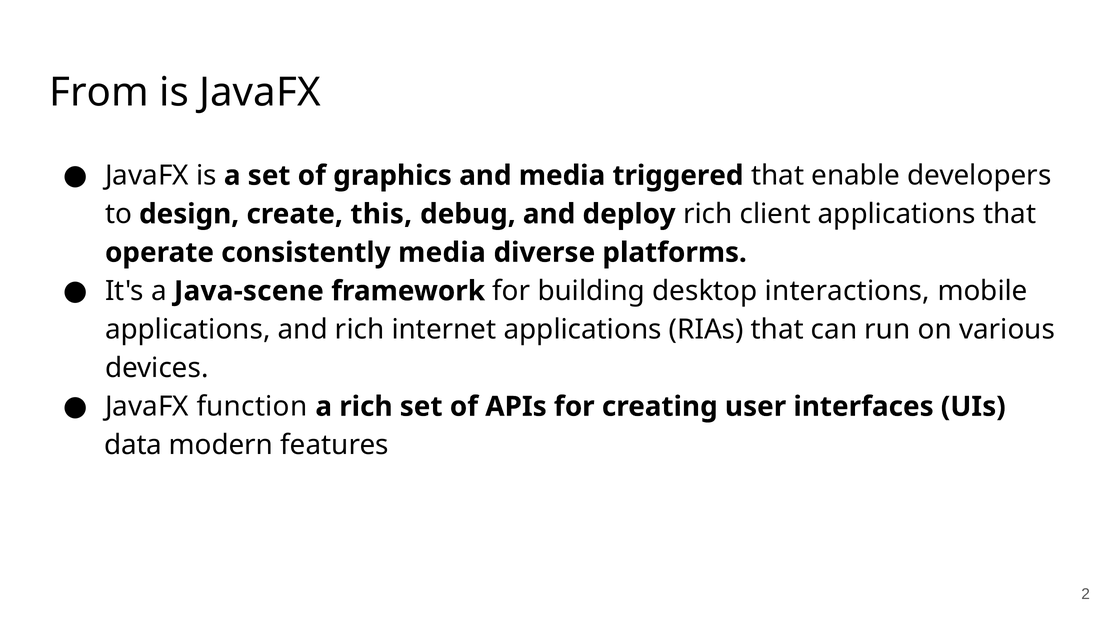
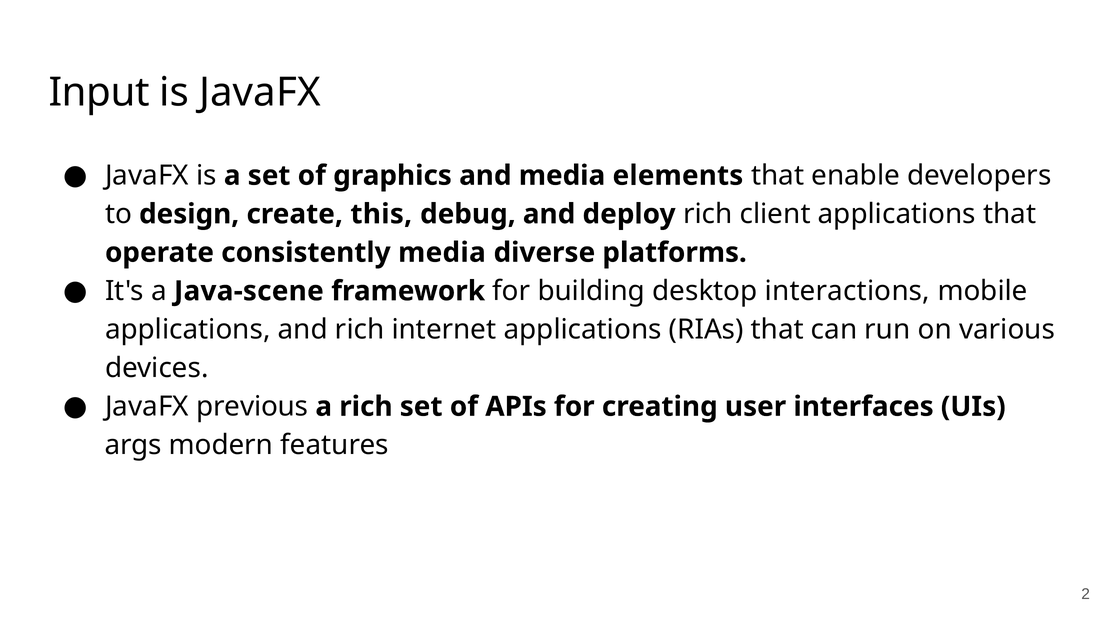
From: From -> Input
triggered: triggered -> elements
function: function -> previous
data: data -> args
